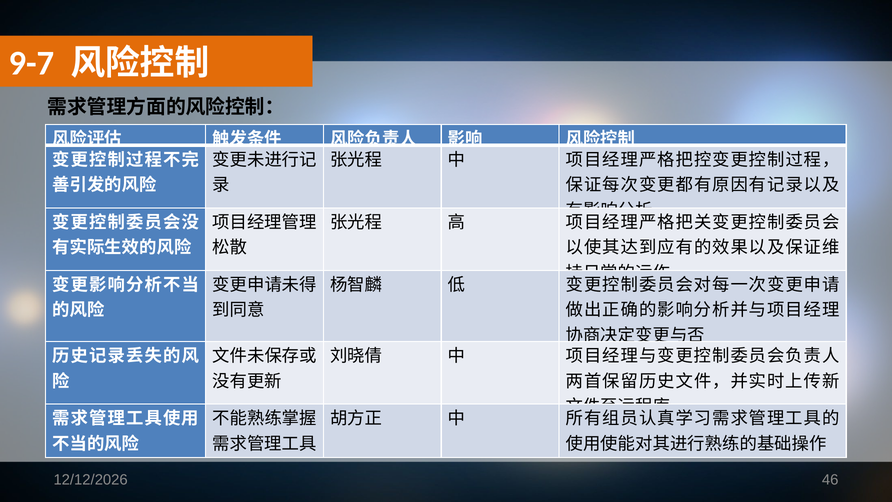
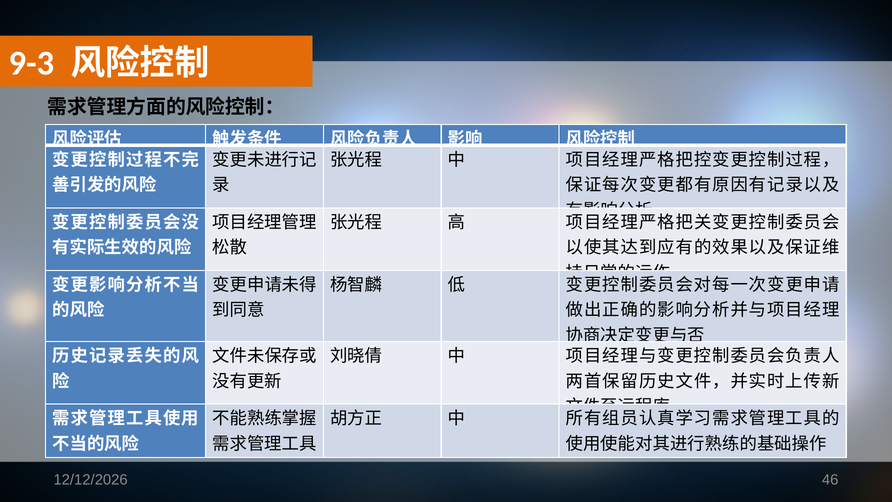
9-7: 9-7 -> 9-3
